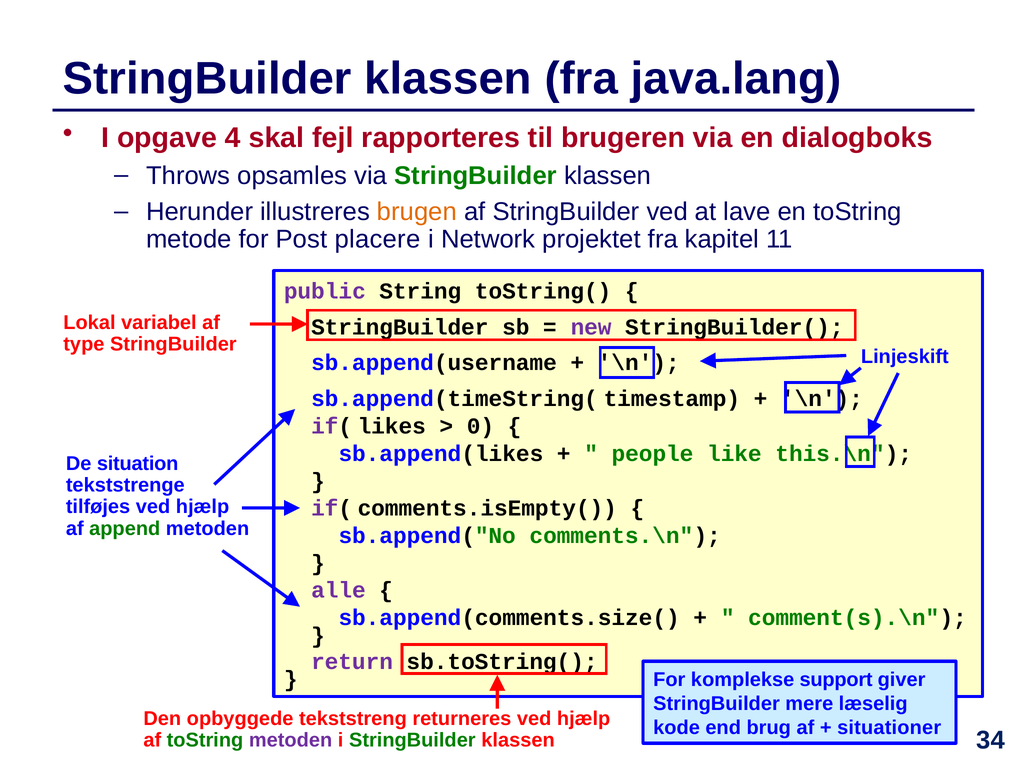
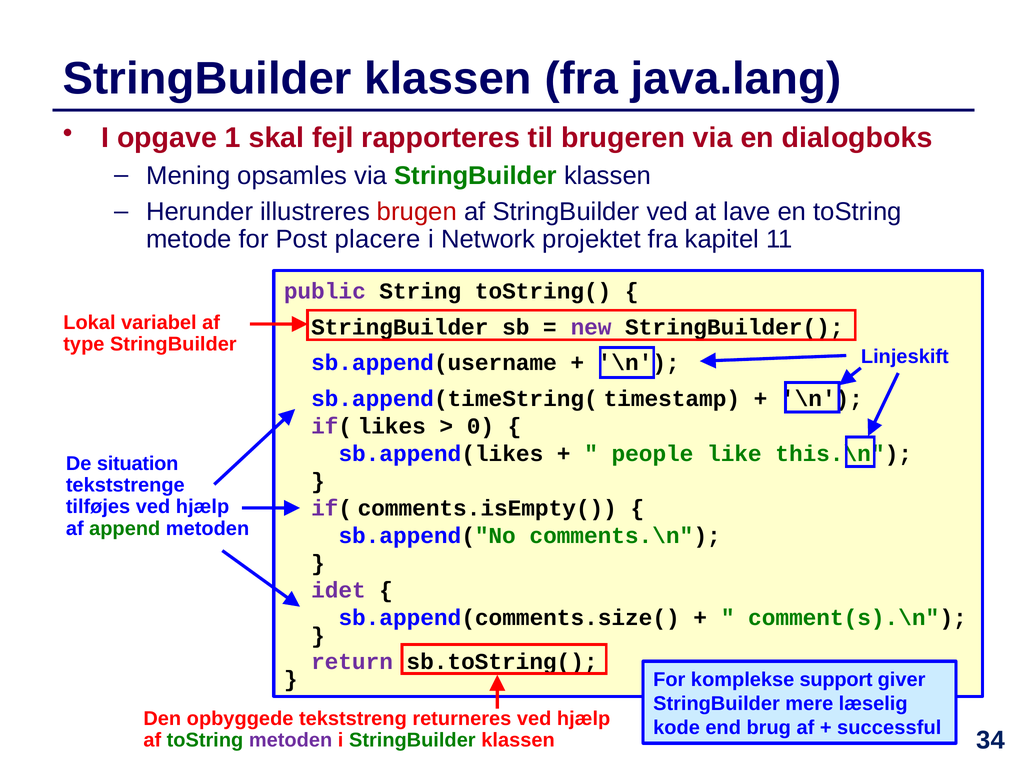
4: 4 -> 1
Throws: Throws -> Mening
brugen colour: orange -> red
alle: alle -> idet
situationer: situationer -> successful
